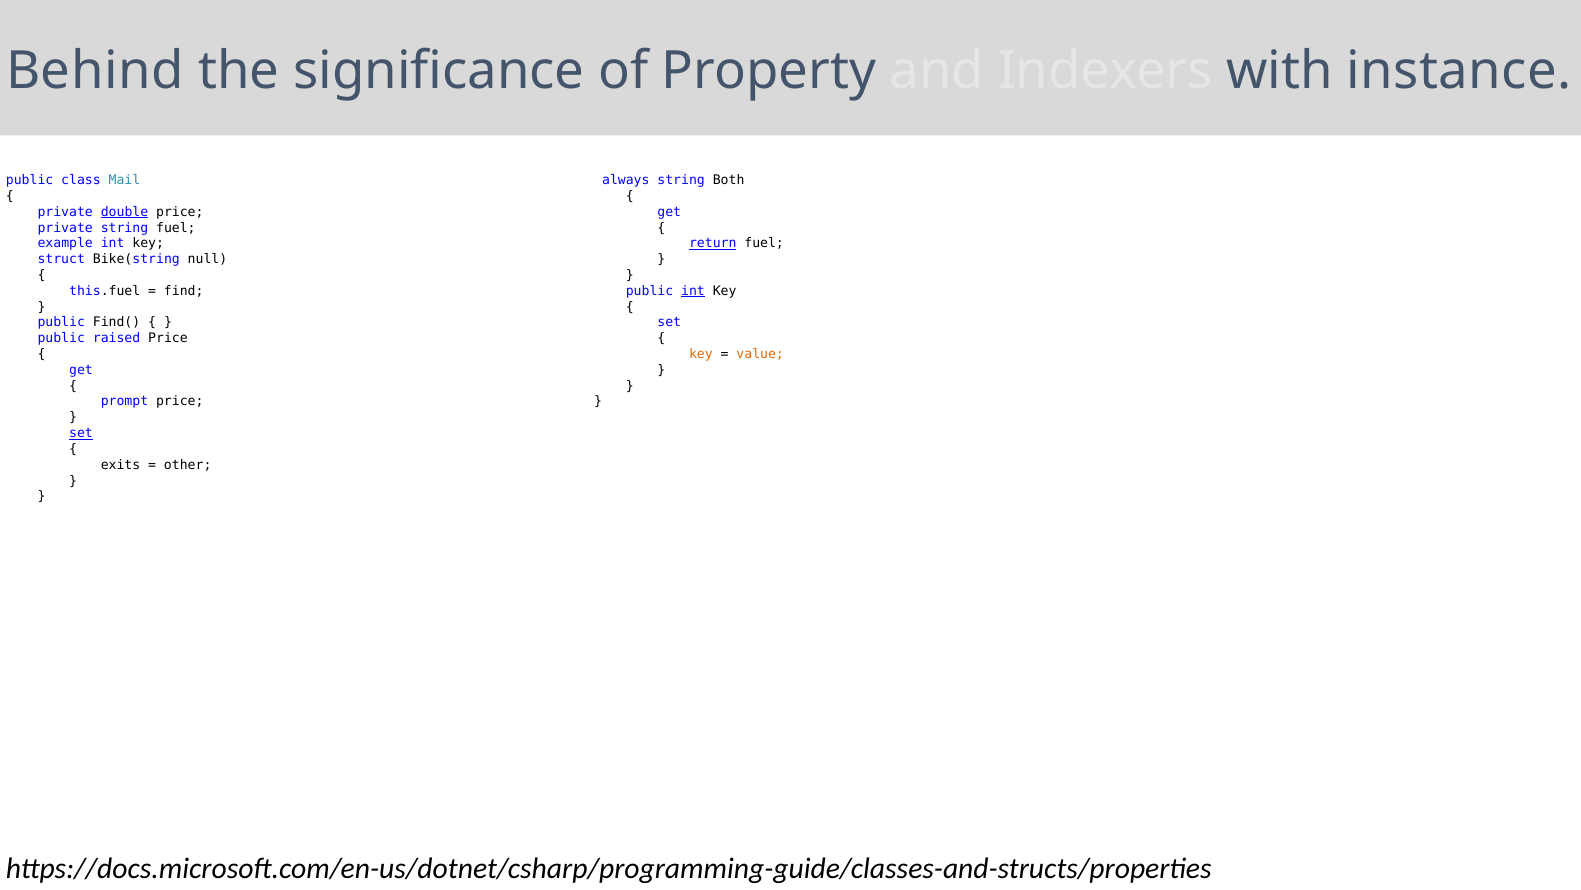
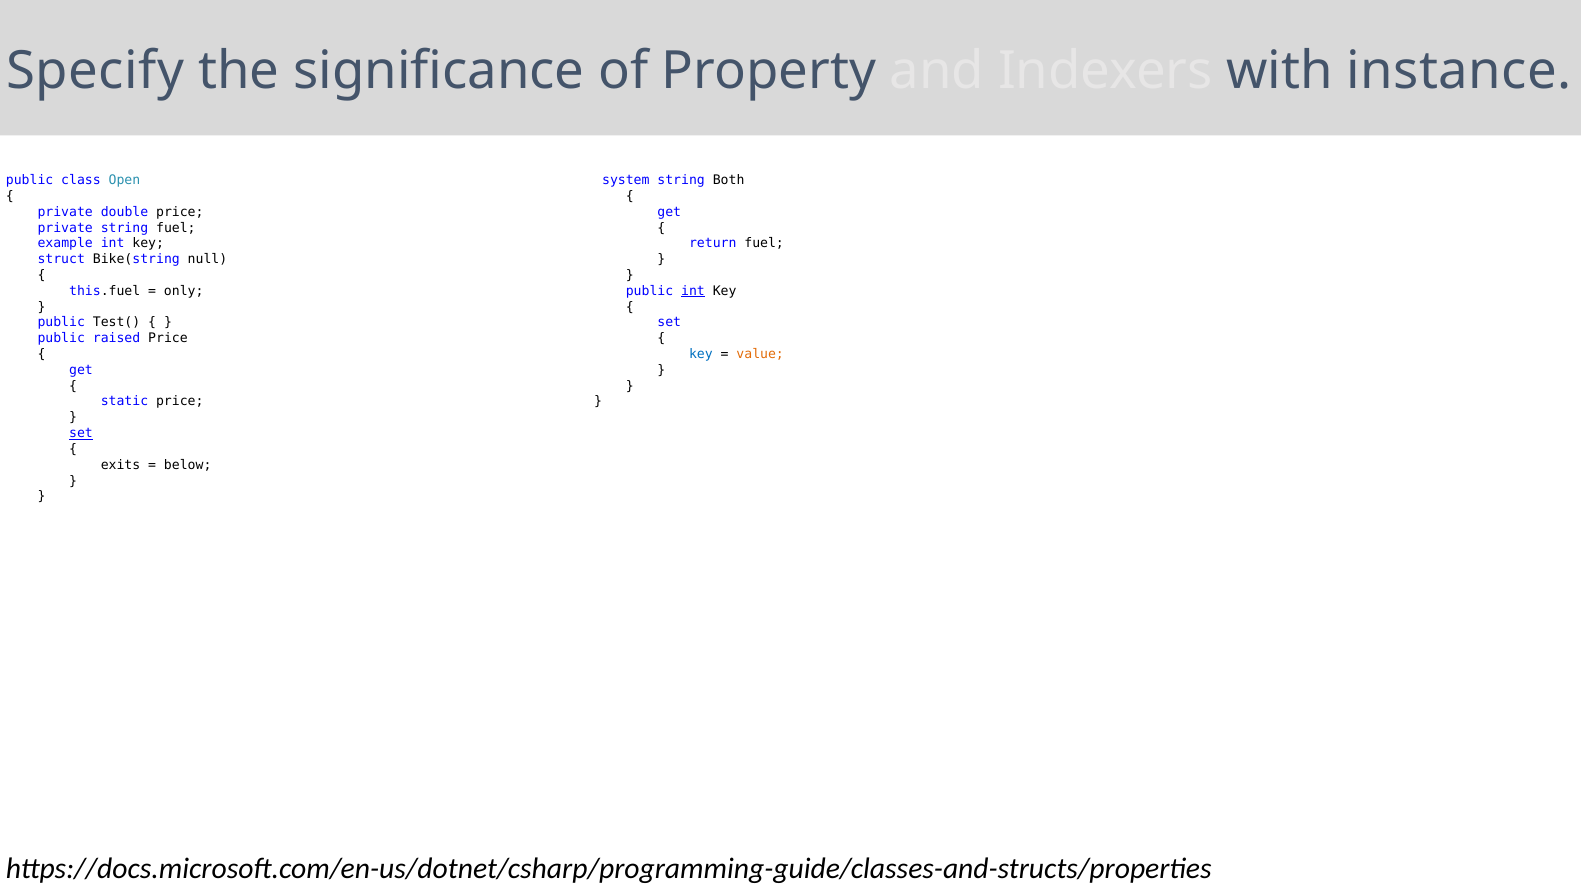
Behind: Behind -> Specify
Mail: Mail -> Open
always: always -> system
double underline: present -> none
return underline: present -> none
find: find -> only
Find(: Find( -> Test(
key at (701, 354) colour: orange -> blue
prompt: prompt -> static
other: other -> below
